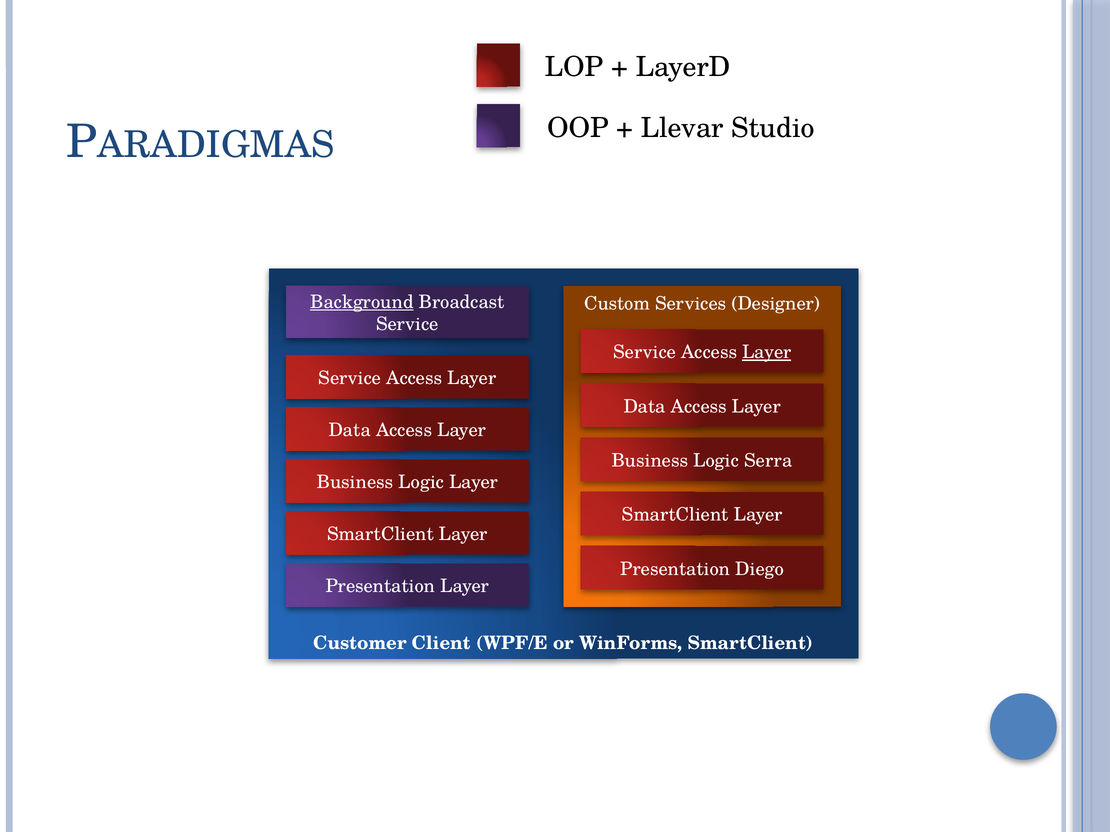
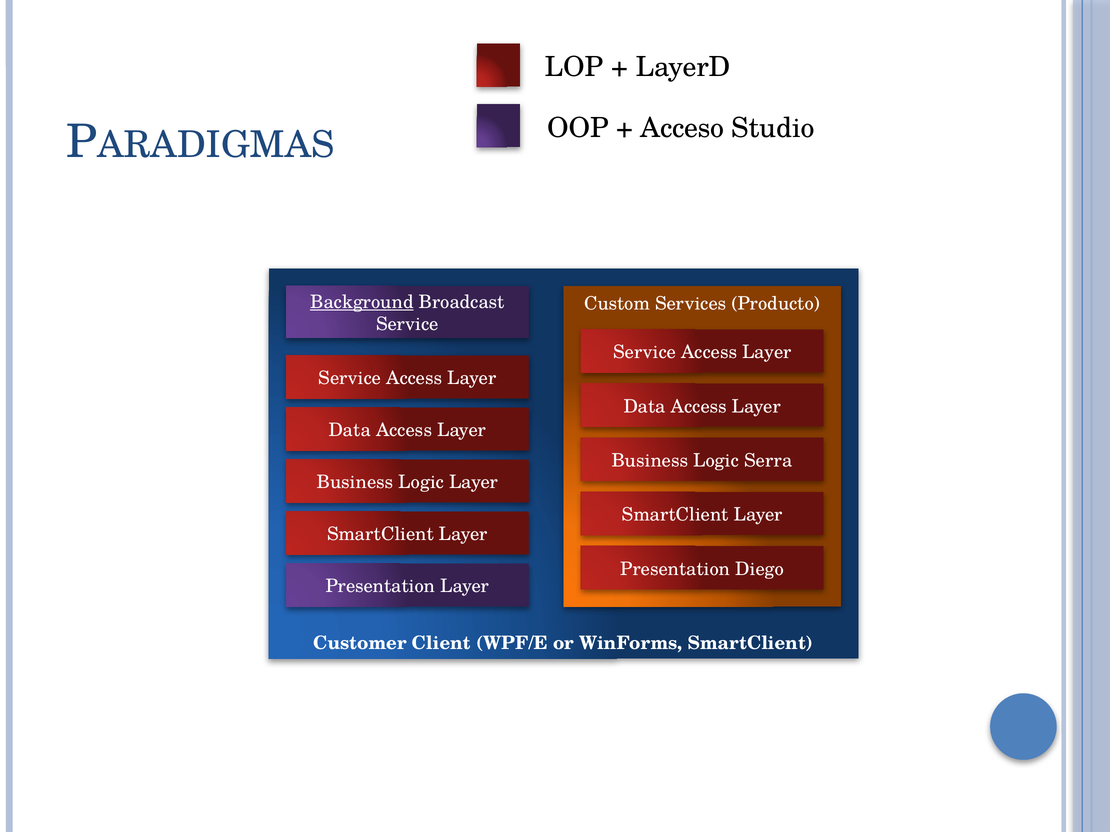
Llevar: Llevar -> Acceso
Designer: Designer -> Producto
Layer at (767, 352) underline: present -> none
